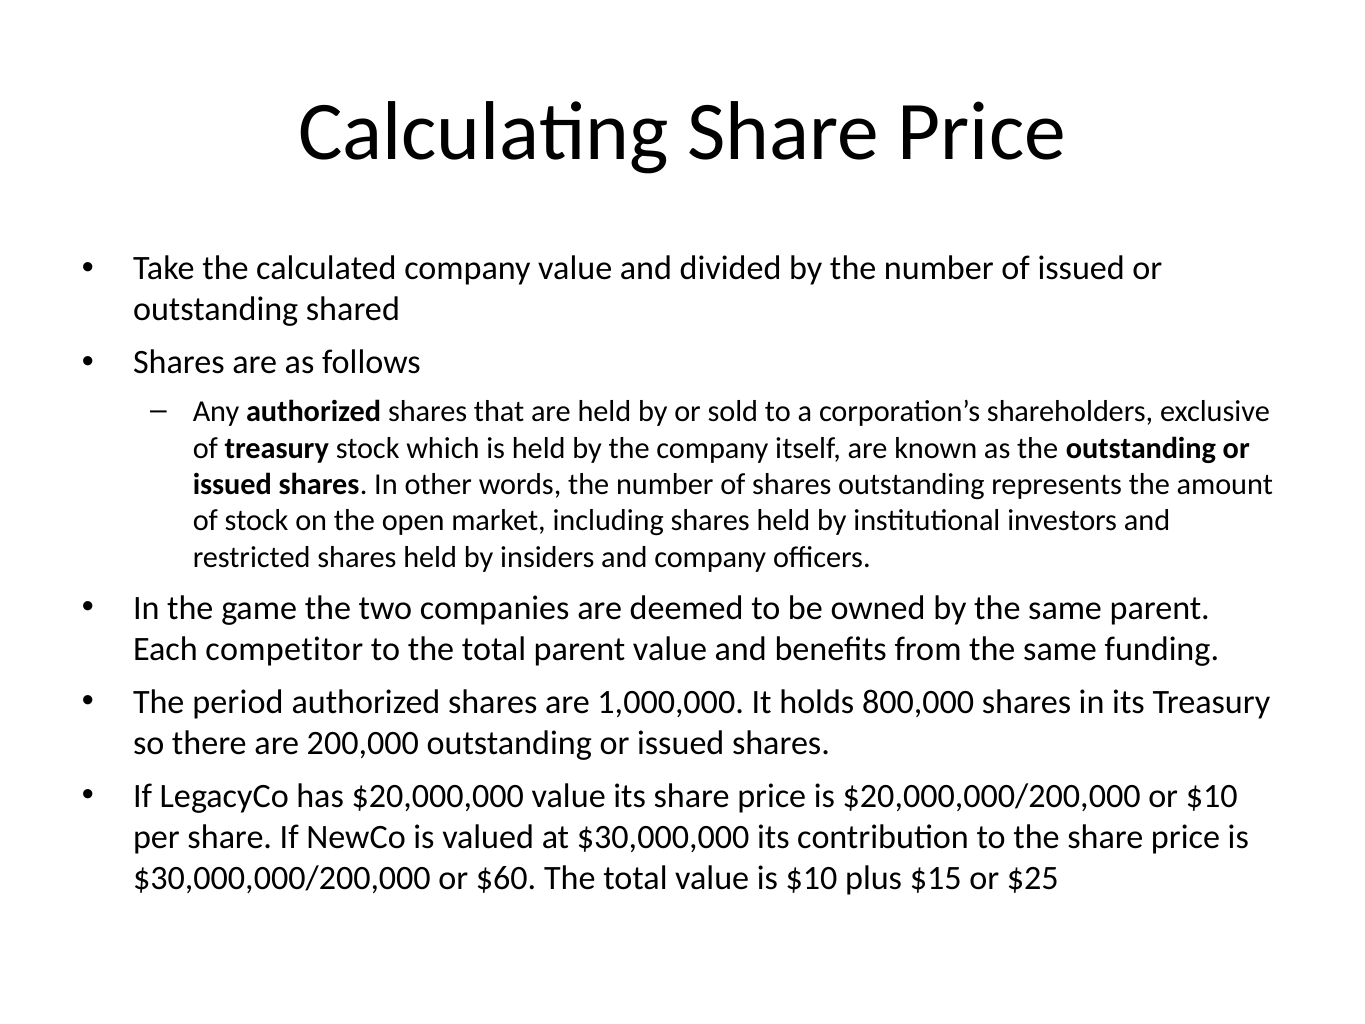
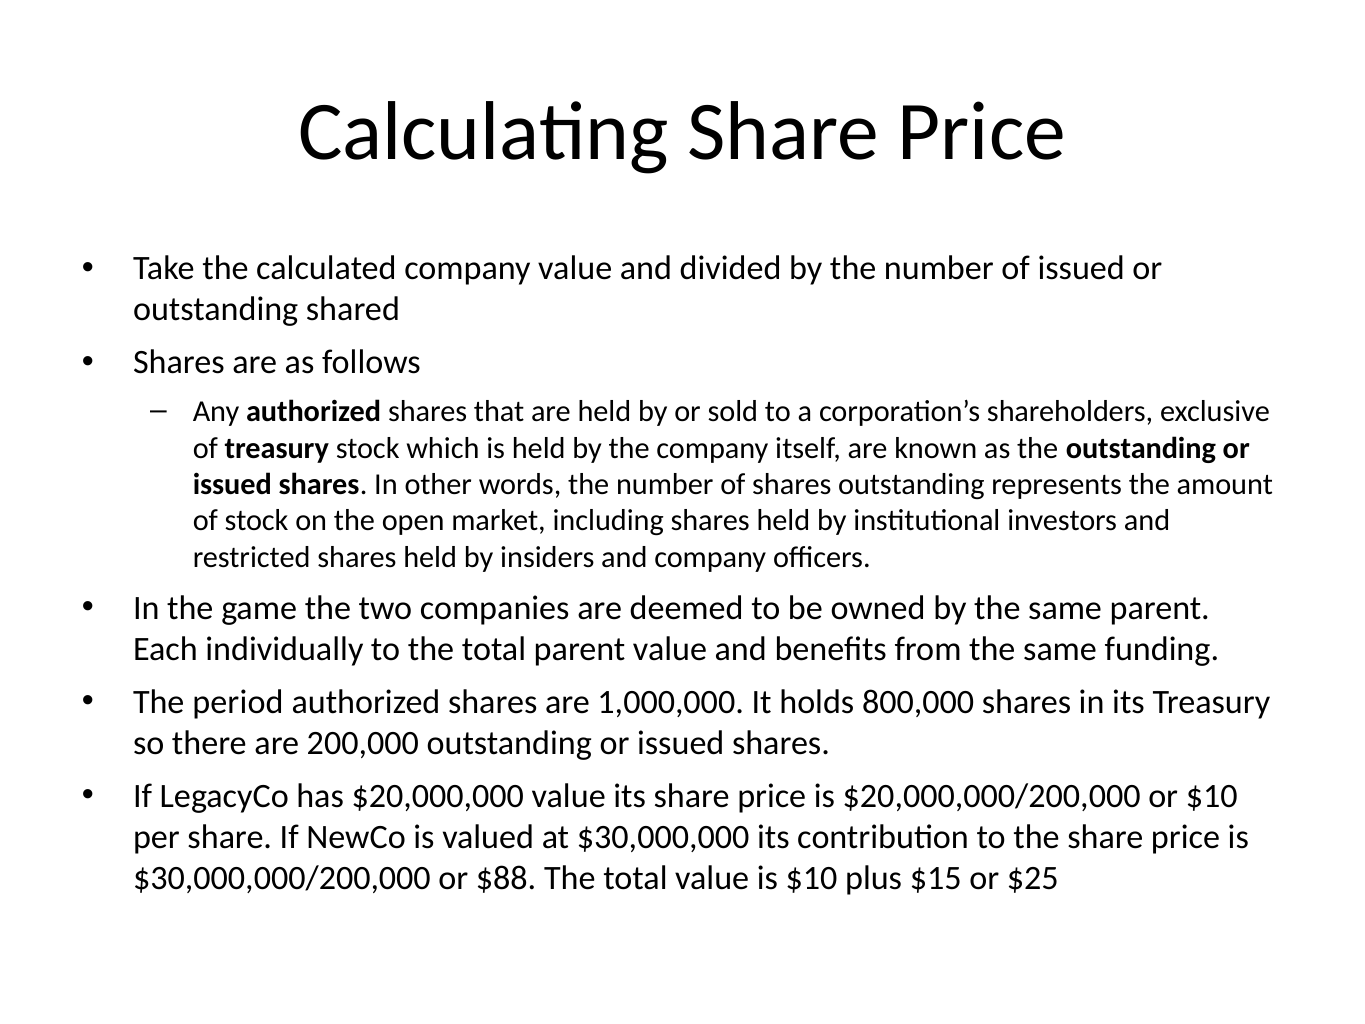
competitor: competitor -> individually
$60: $60 -> $88
